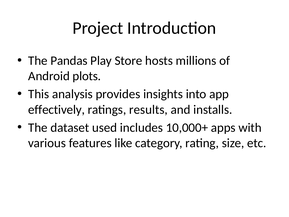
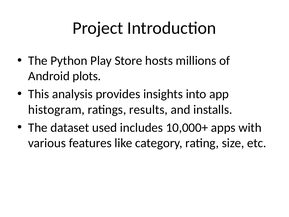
Pandas: Pandas -> Python
effectively: effectively -> histogram
